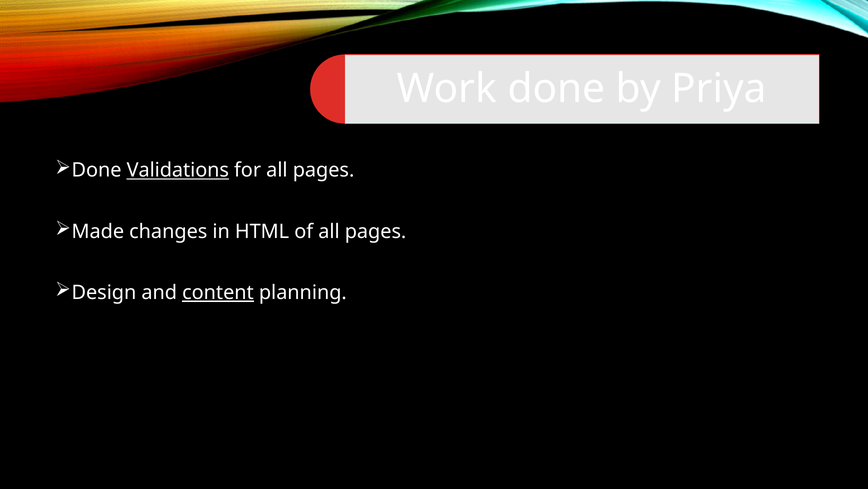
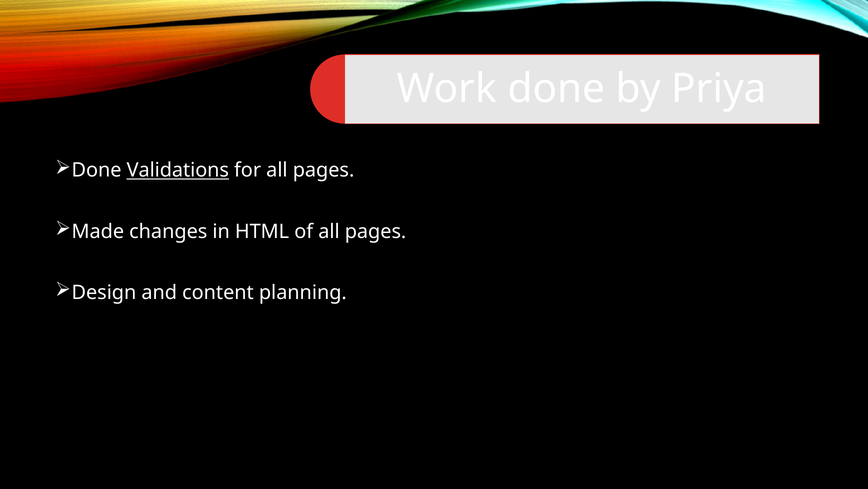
content underline: present -> none
